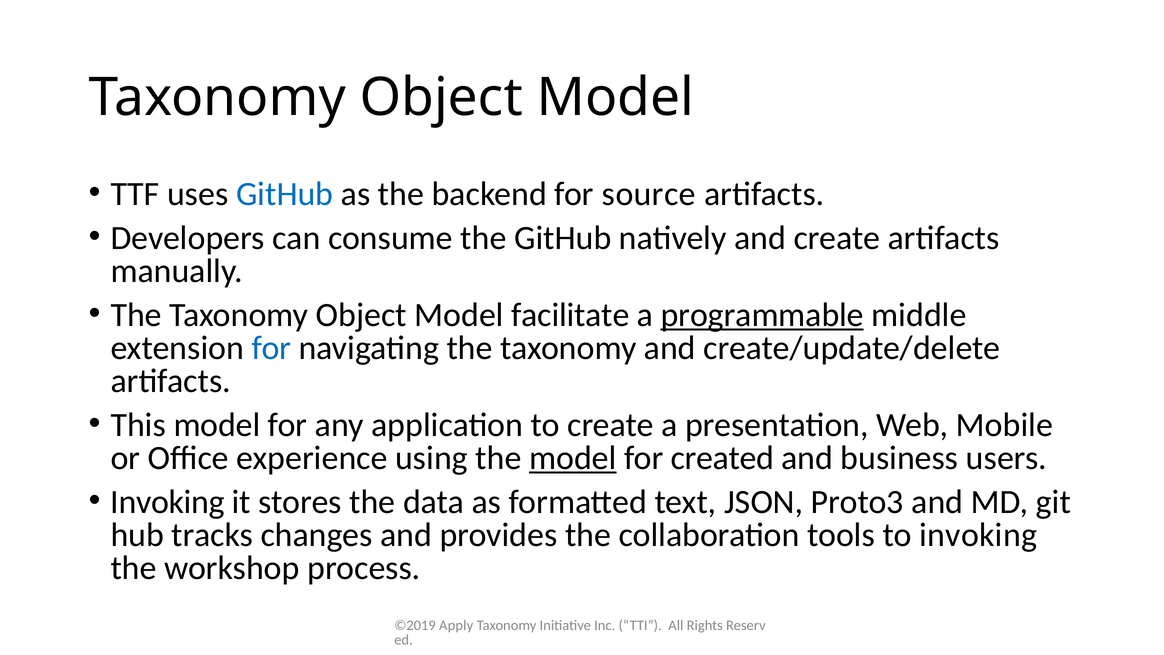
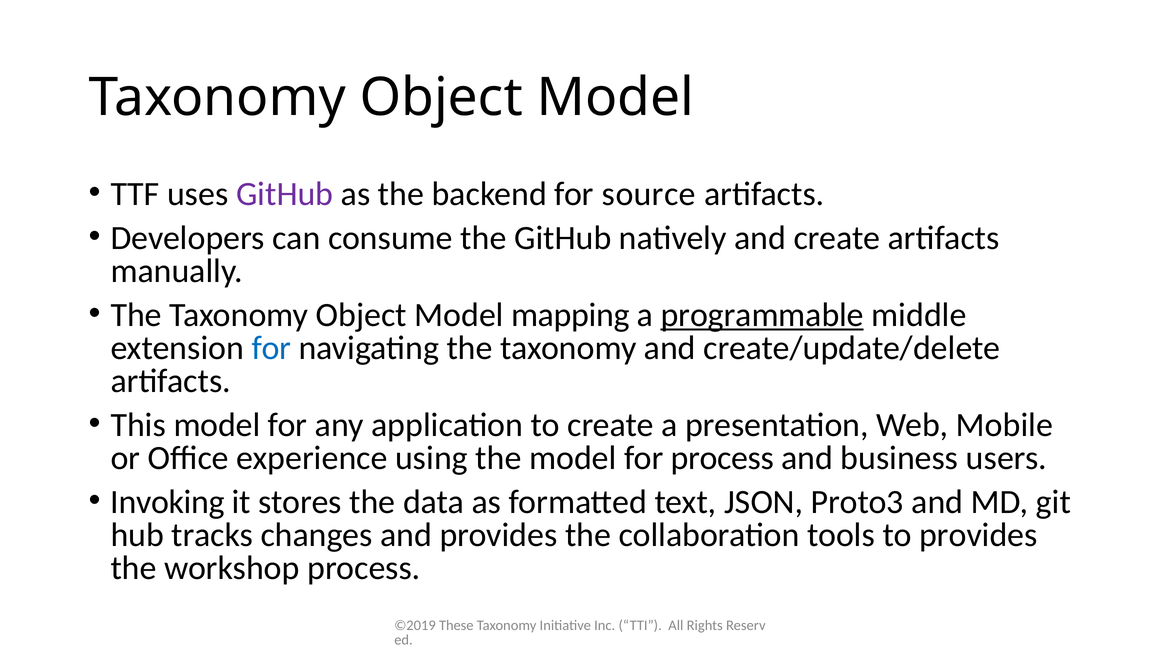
GitHub at (285, 194) colour: blue -> purple
facilitate: facilitate -> mapping
model at (573, 458) underline: present -> none
for created: created -> process
to invoking: invoking -> provides
Apply: Apply -> These
